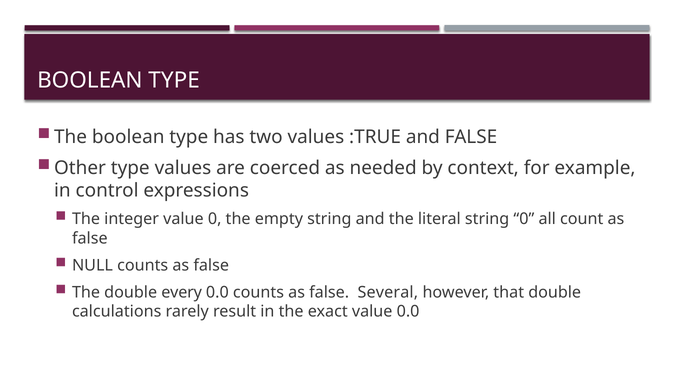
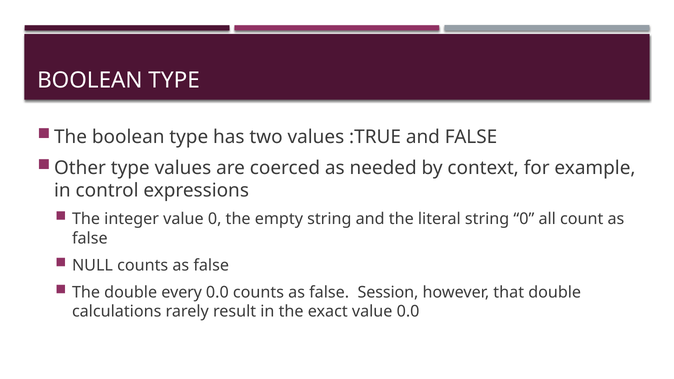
Several: Several -> Session
